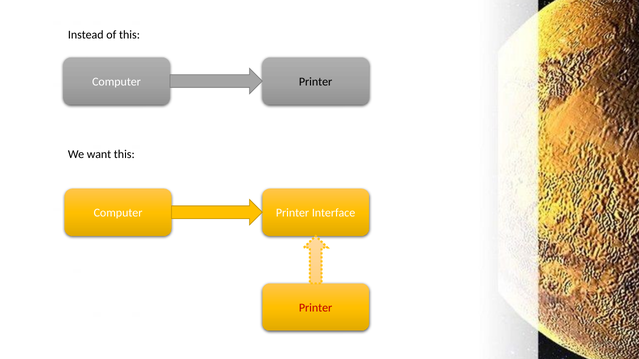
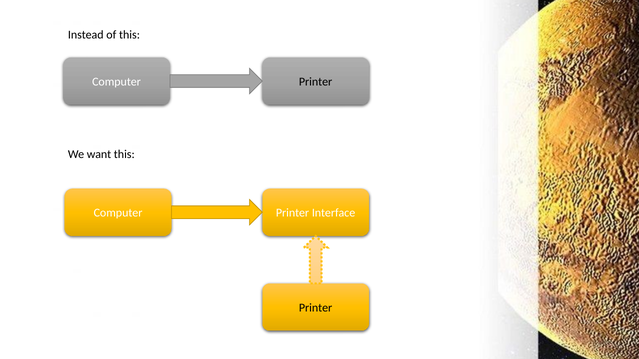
Printer at (316, 308) colour: red -> black
